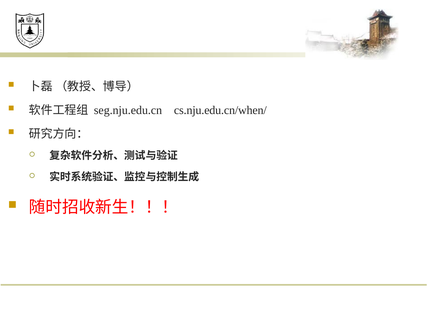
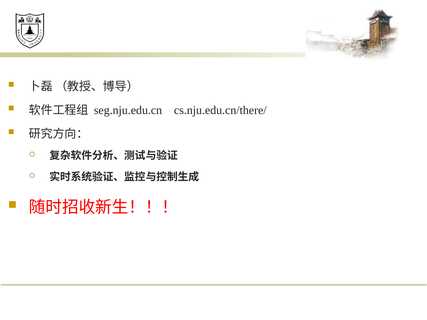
cs.nju.edu.cn/when/: cs.nju.edu.cn/when/ -> cs.nju.edu.cn/there/
